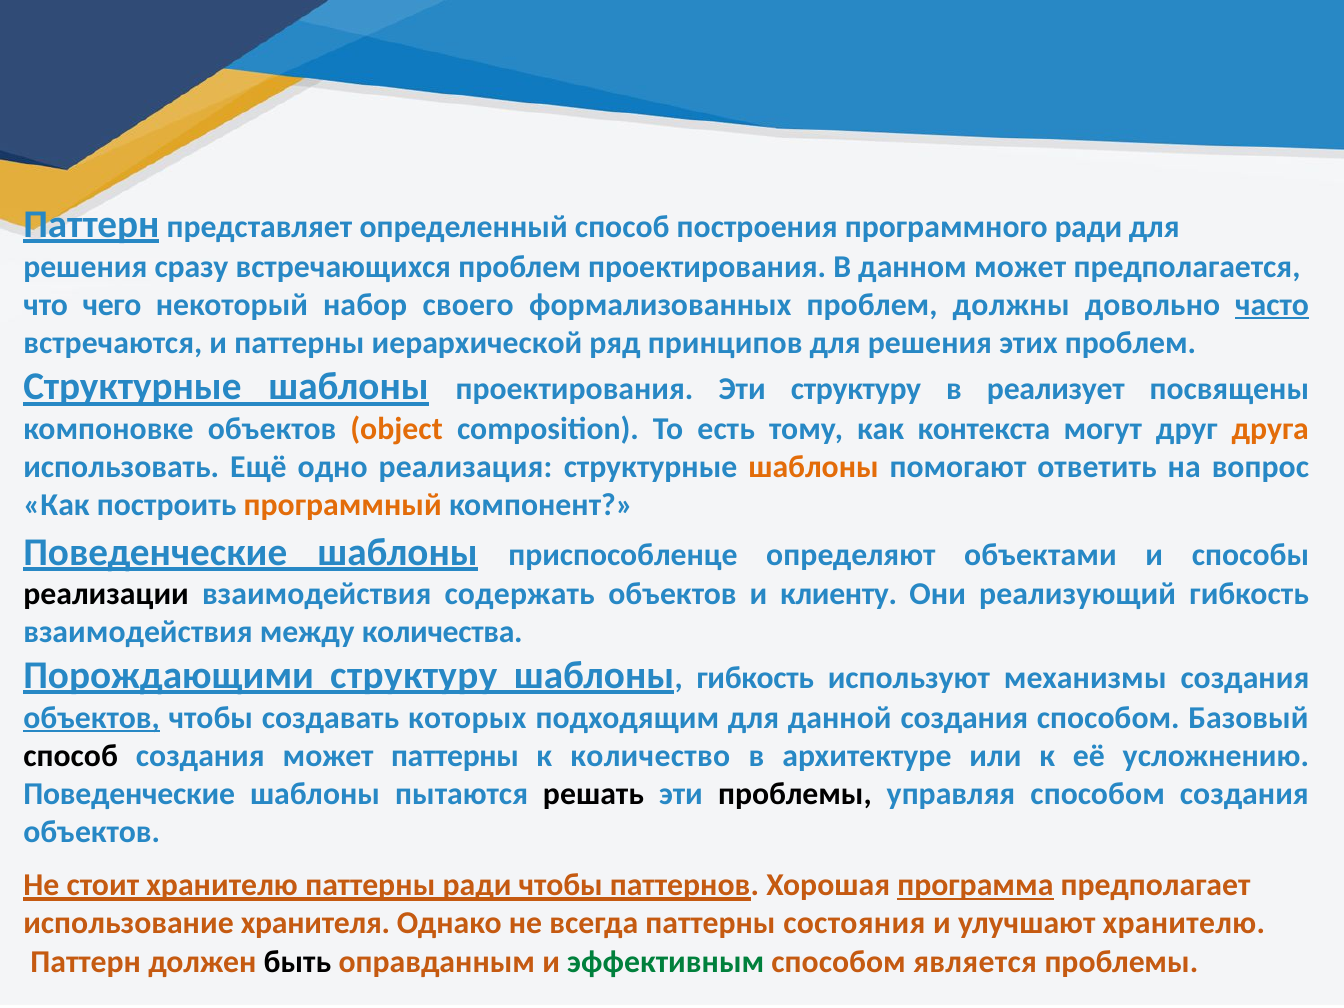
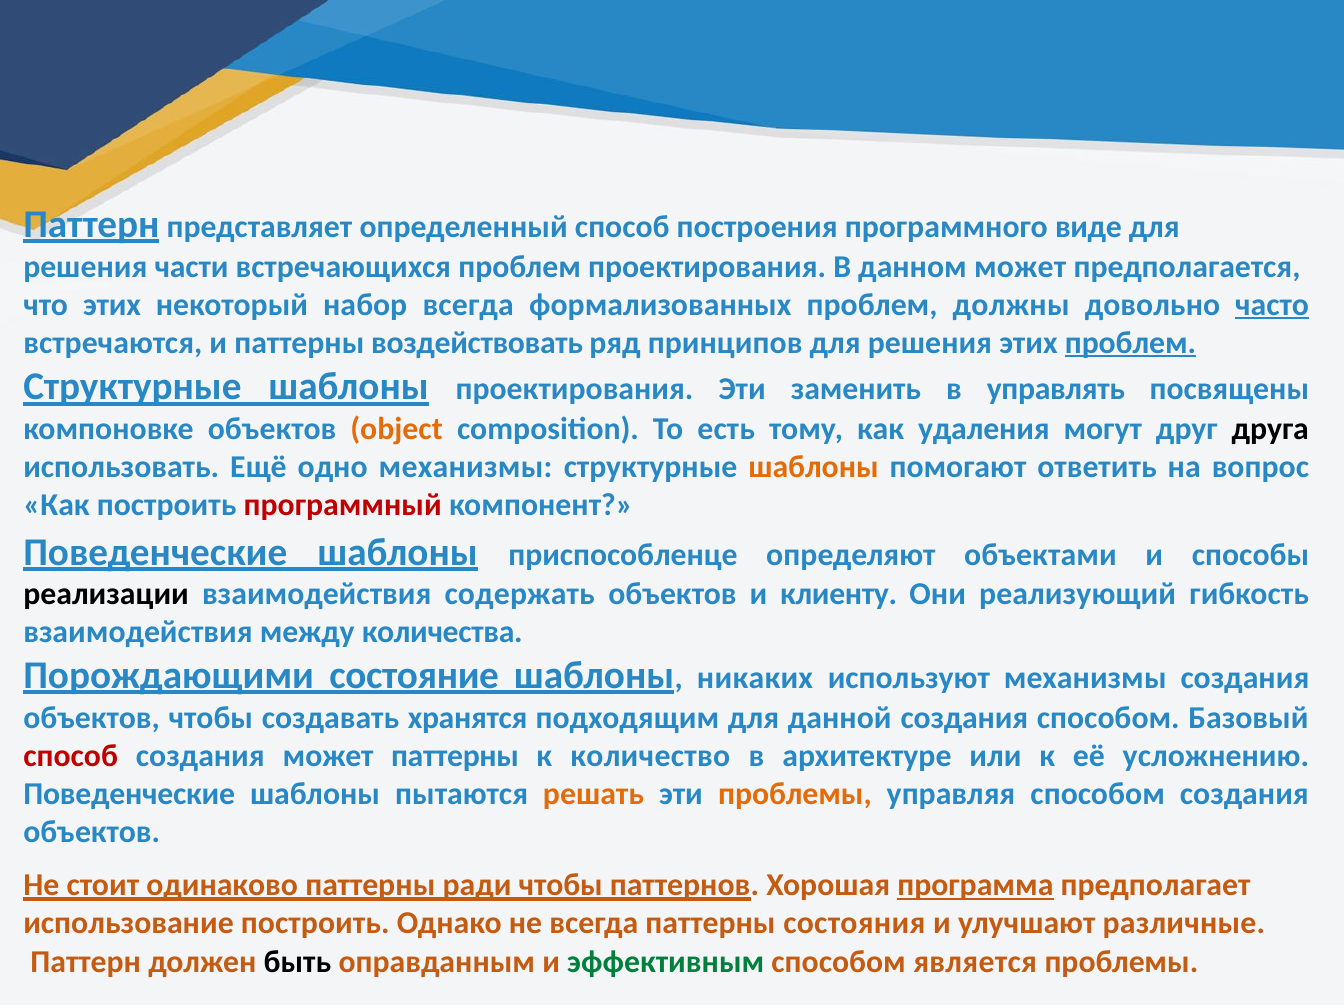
программного ради: ради -> виде
сразу: сразу -> части
что чего: чего -> этих
набор своего: своего -> всегда
иерархической: иерархической -> воздействовать
проблем at (1131, 343) underline: none -> present
Эти структуру: структуру -> заменить
реализует: реализует -> управлять
контекста: контекста -> удаления
друга colour: orange -> black
одно реализация: реализация -> механизмы
программный colour: orange -> red
Порождающими структуру: структуру -> состояние
гибкость at (755, 678): гибкость -> никаких
объектов at (92, 718) underline: present -> none
которых: которых -> хранятся
способ at (71, 756) colour: black -> red
решать colour: black -> orange
проблемы at (795, 794) colour: black -> orange
стоит хранителю: хранителю -> одинаково
использование хранителя: хранителя -> построить
улучшают хранителю: хранителю -> различные
